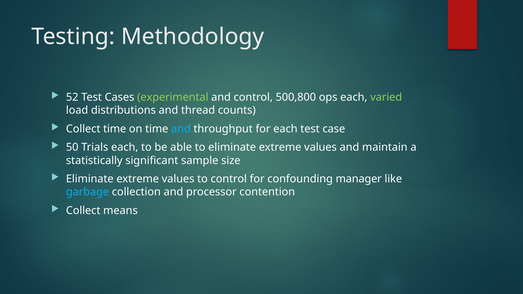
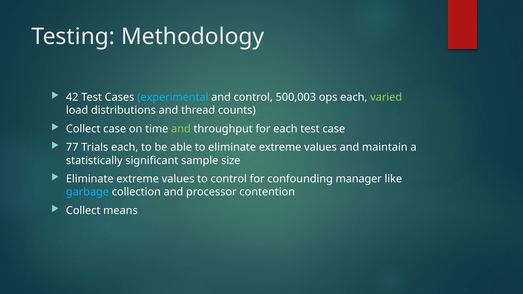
52: 52 -> 42
experimental colour: light green -> light blue
500,800: 500,800 -> 500,003
Collect time: time -> case
and at (181, 129) colour: light blue -> light green
50: 50 -> 77
